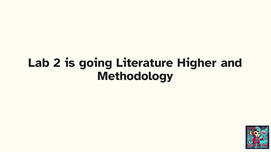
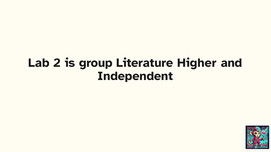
going: going -> group
Methodology: Methodology -> Independent
